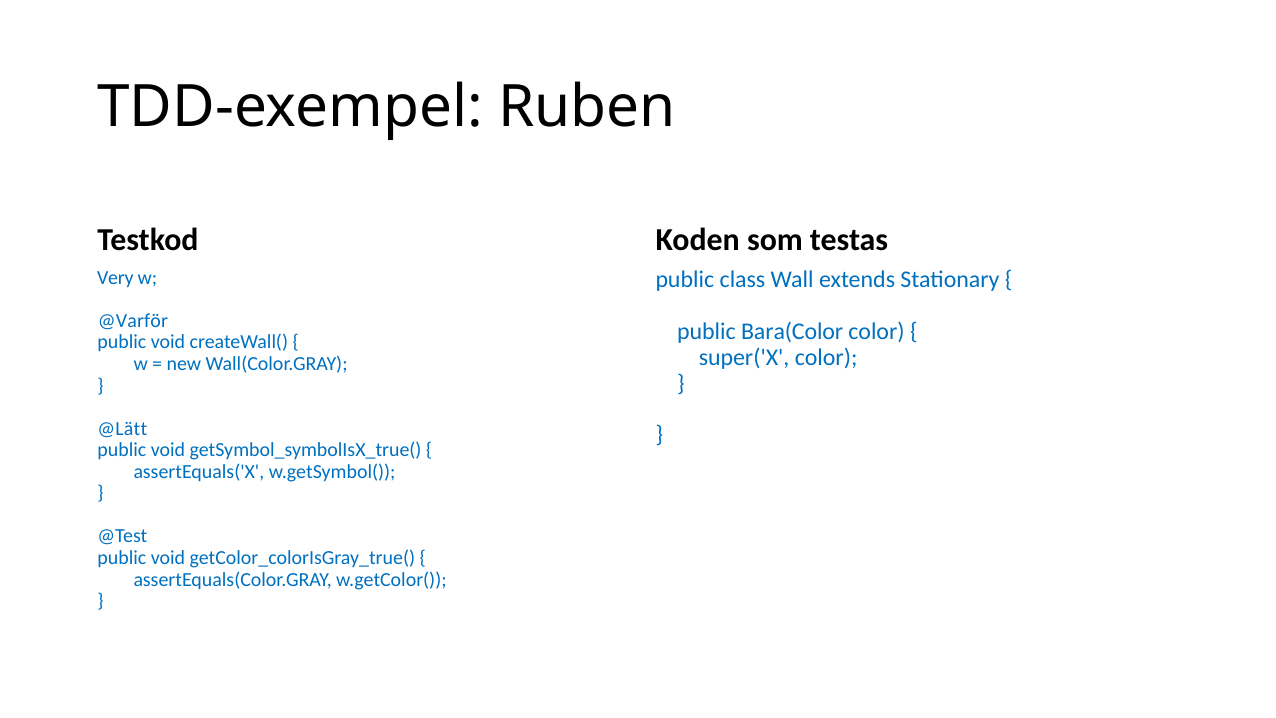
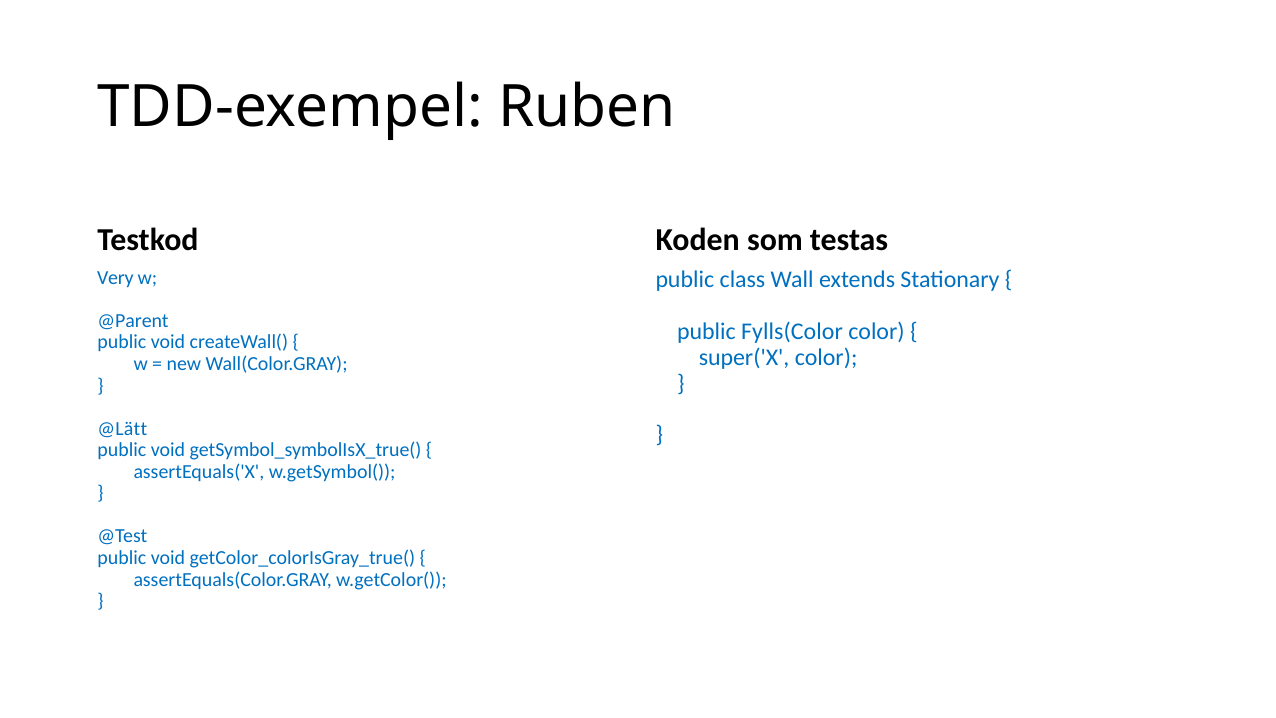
@Varför: @Varför -> @Parent
Bara(Color: Bara(Color -> Fylls(Color
